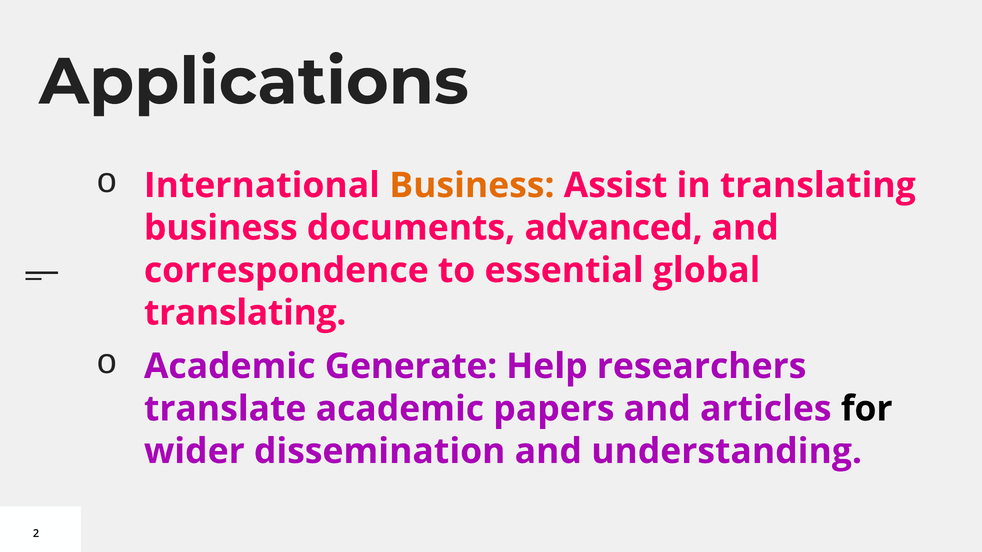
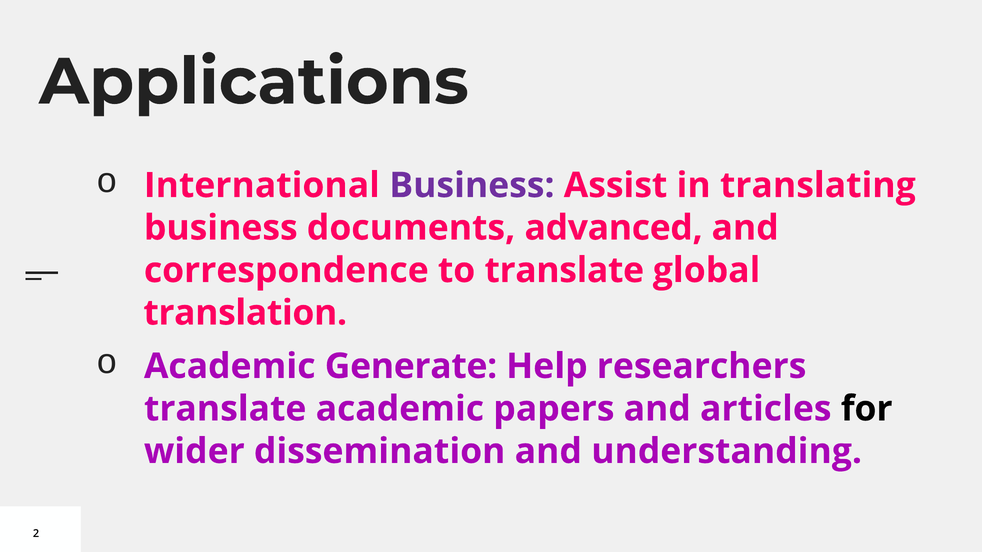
Business at (472, 186) colour: orange -> purple
to essential: essential -> translate
translating at (245, 313): translating -> translation
